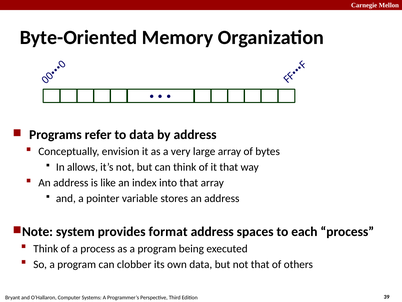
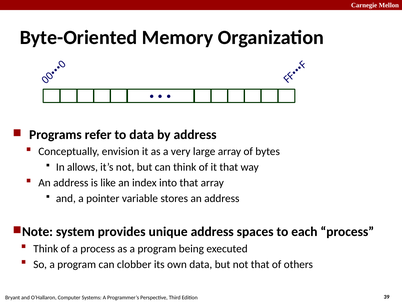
format: format -> unique
